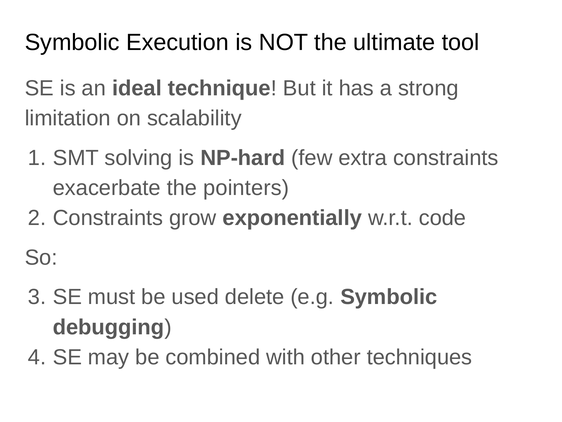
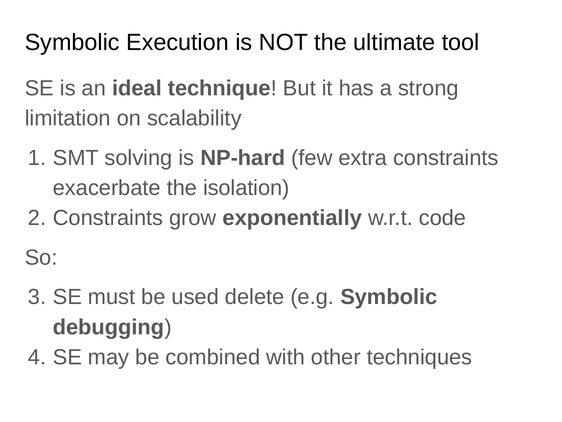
pointers: pointers -> isolation
